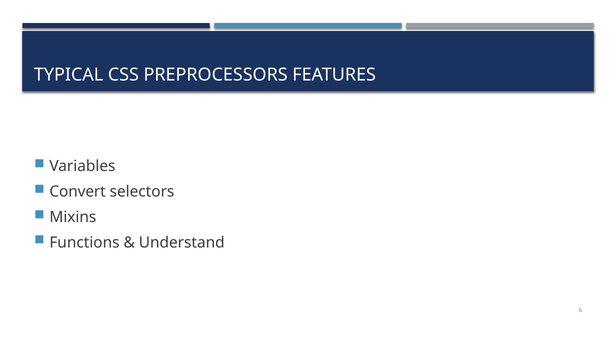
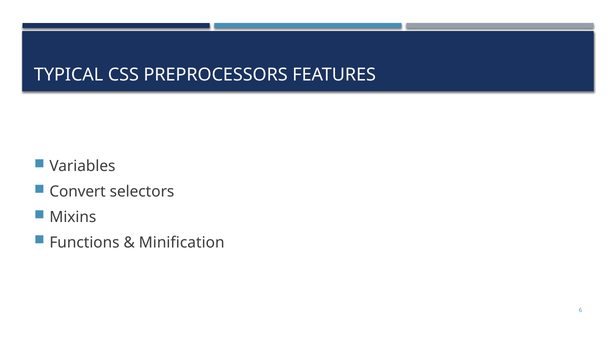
Understand: Understand -> Minification
